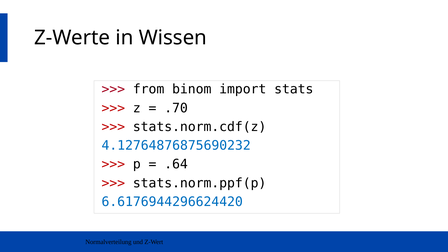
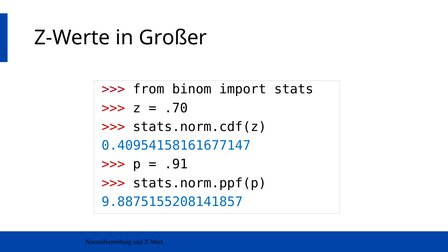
Wissen: Wissen -> Großer
4.12764876875690232: 4.12764876875690232 -> 0.40954158161677147
.64: .64 -> .91
6.6176944296624420: 6.6176944296624420 -> 9.8875155208141857
